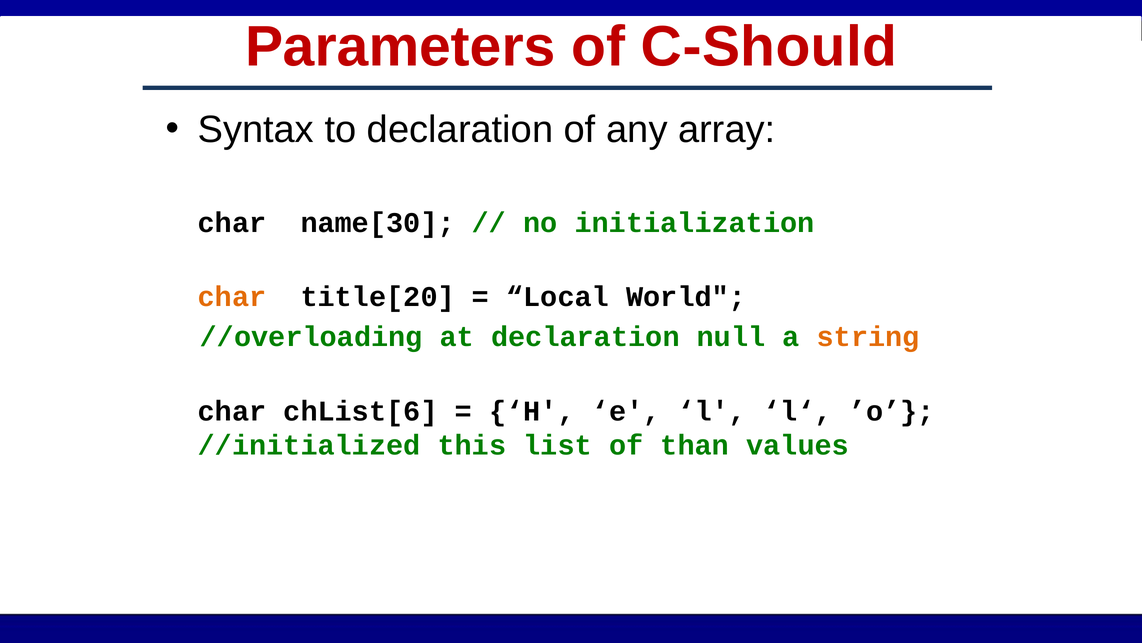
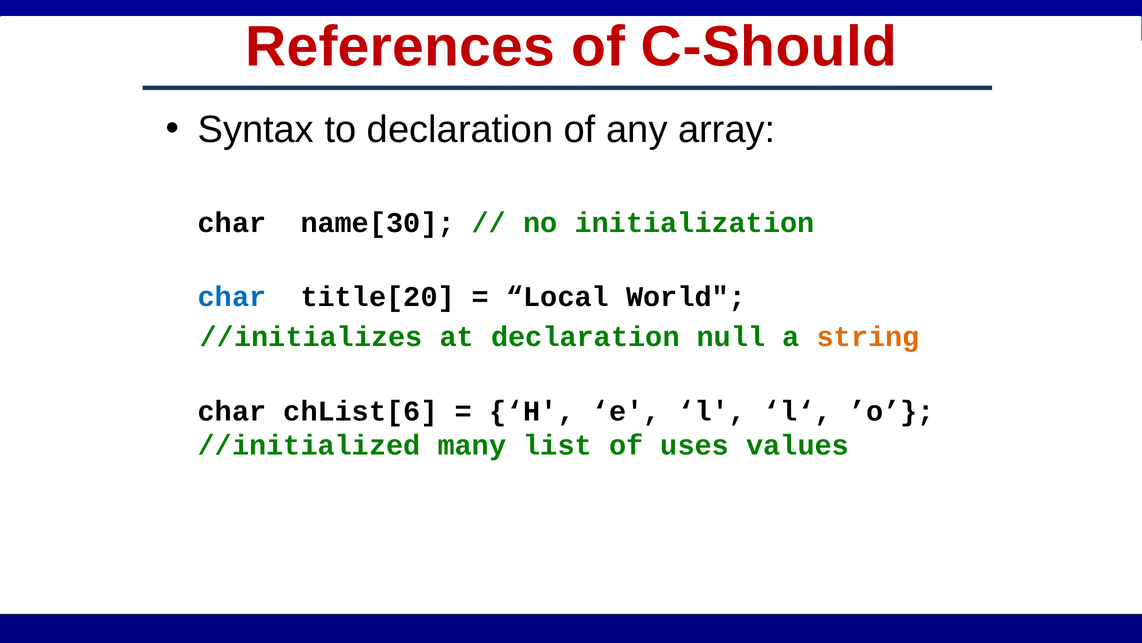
Parameters: Parameters -> References
char at (232, 297) colour: orange -> blue
//overloading: //overloading -> //initializes
this: this -> many
than: than -> uses
